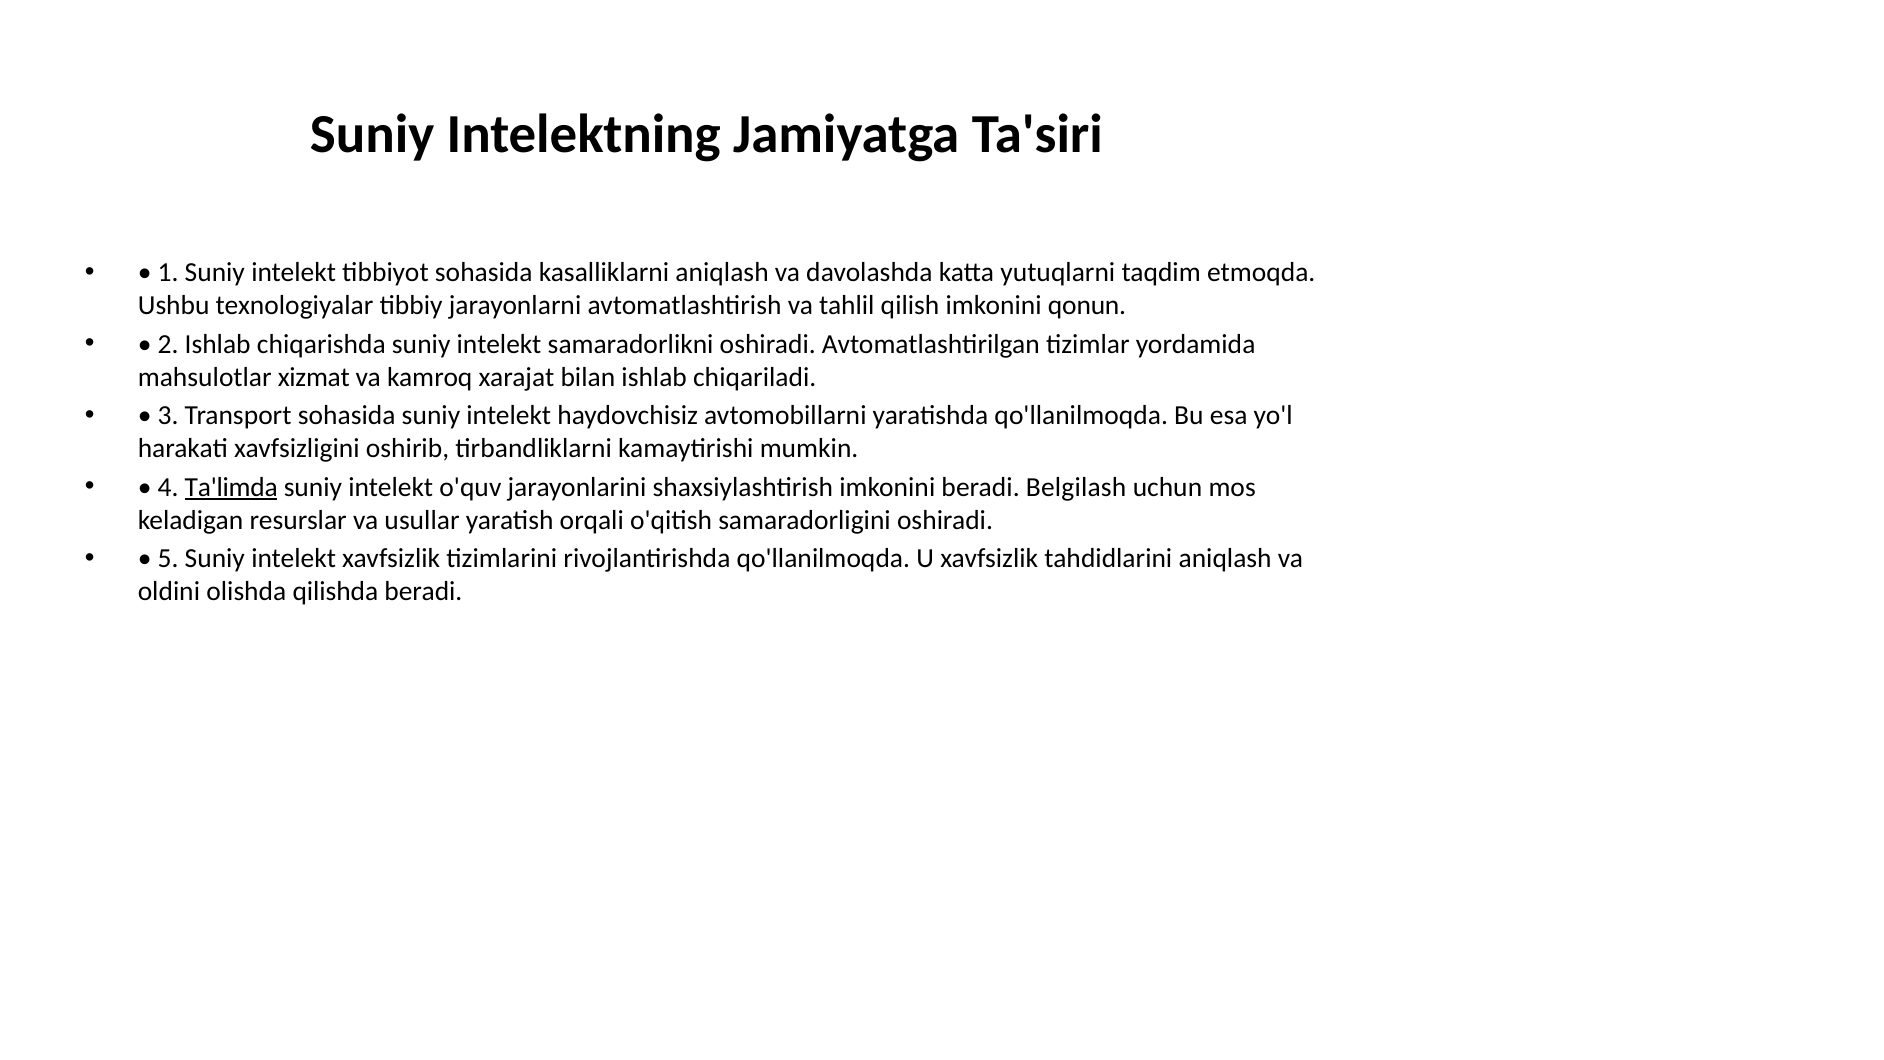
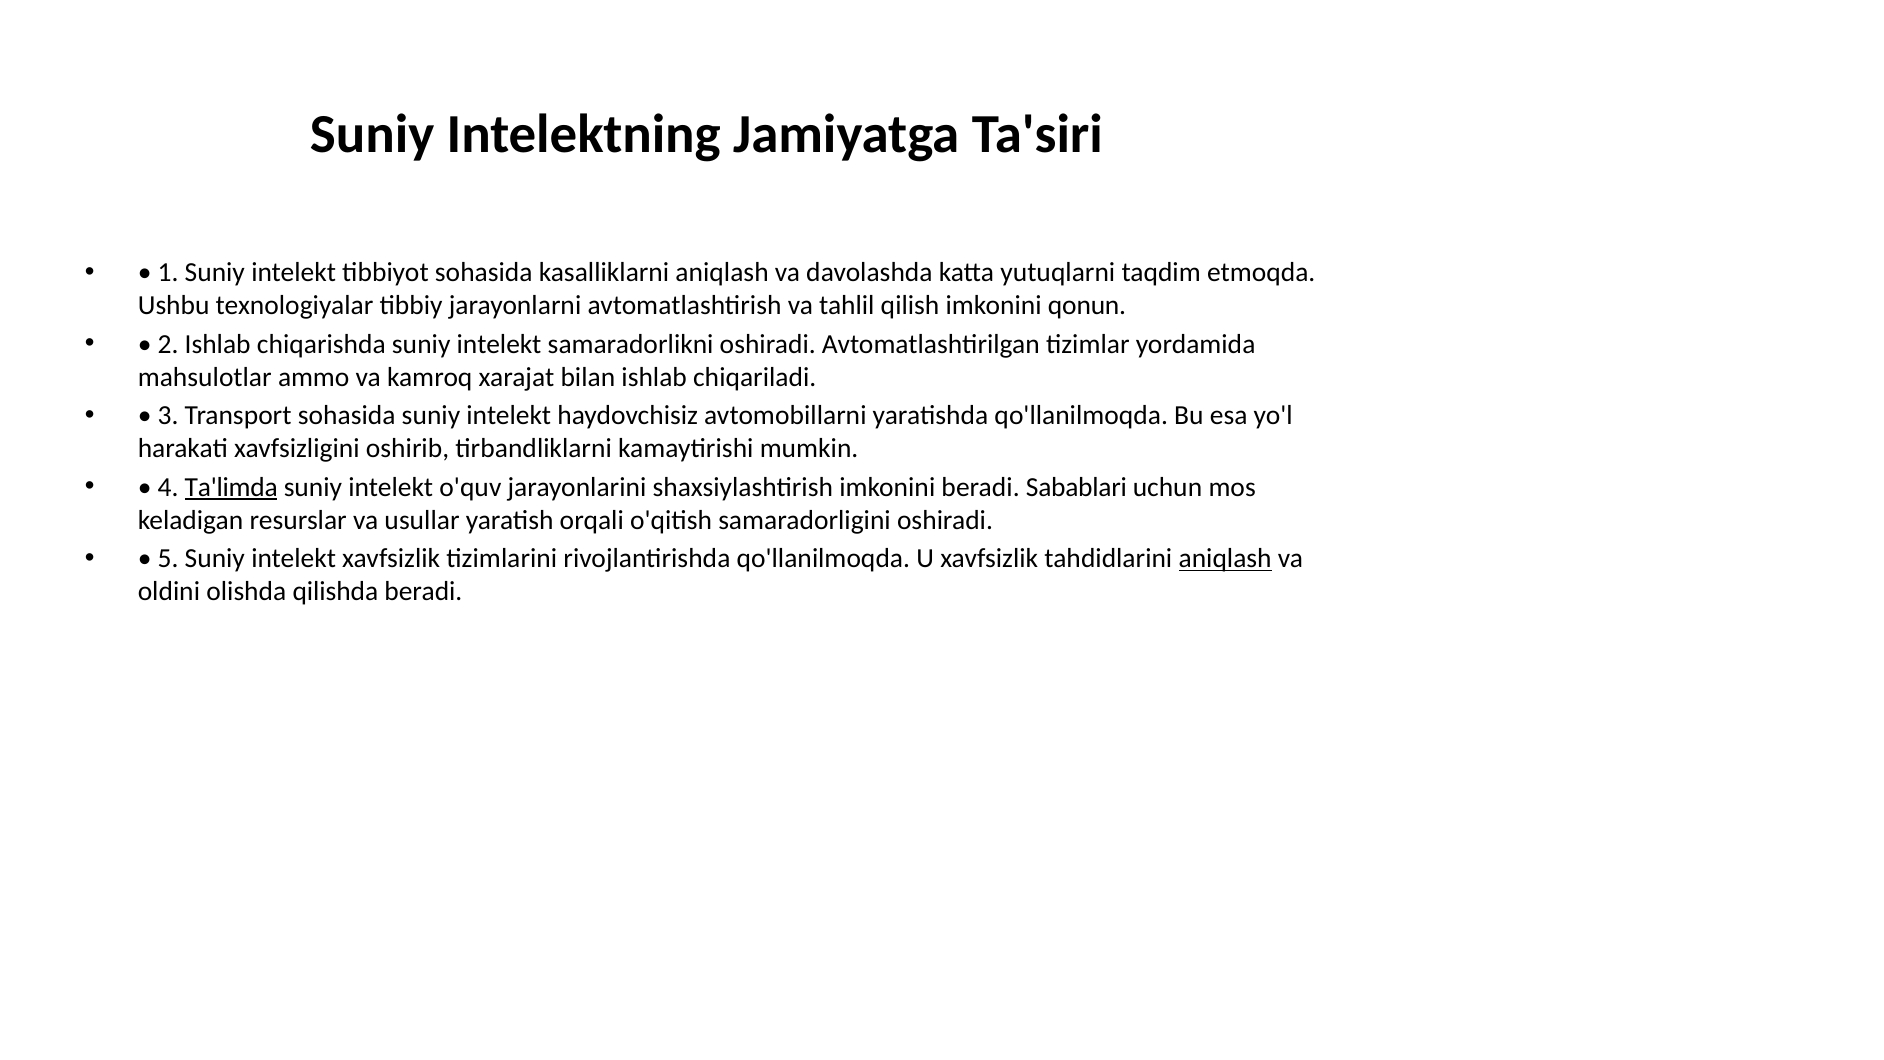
xizmat: xizmat -> ammo
Belgilash: Belgilash -> Sabablari
aniqlash at (1225, 559) underline: none -> present
